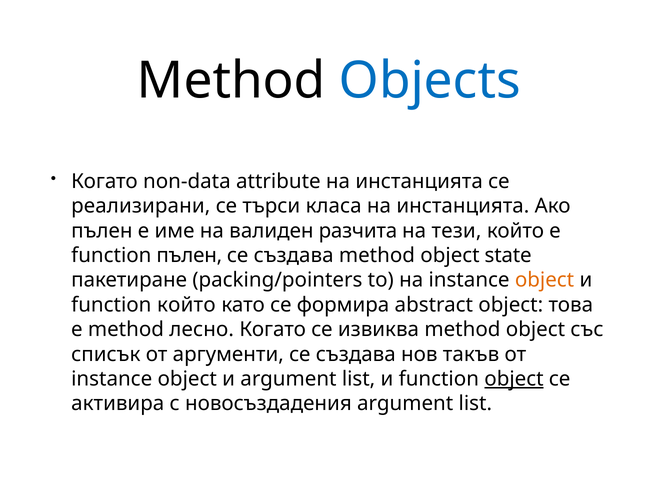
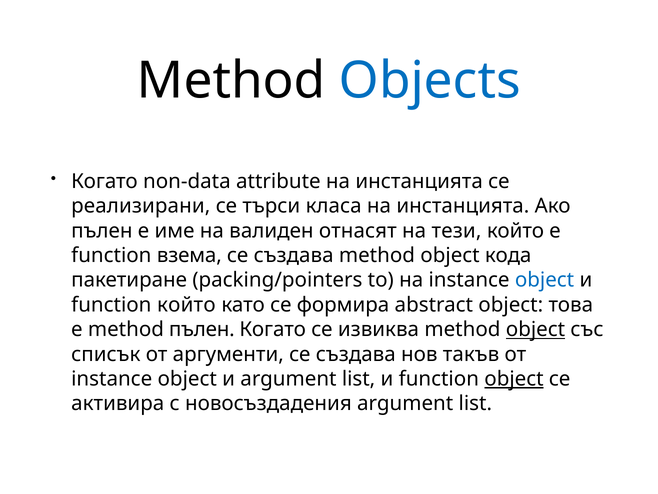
разчита: разчита -> отнасят
function пълен: пълен -> взема
state: state -> кода
object at (545, 280) colour: orange -> blue
method лесно: лесно -> пълен
object at (535, 329) underline: none -> present
